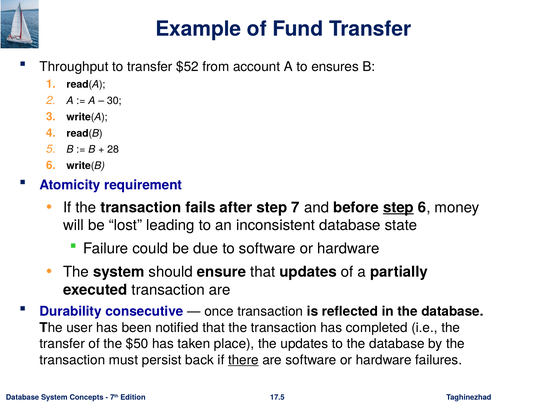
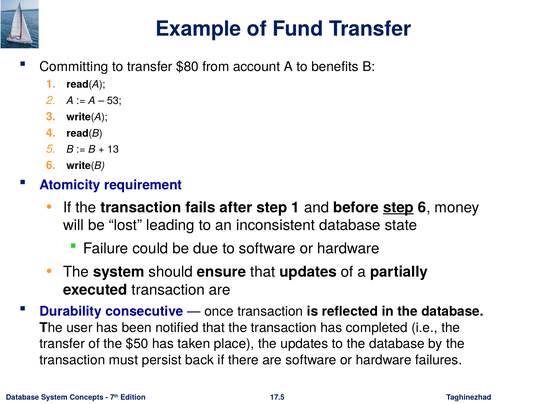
Throughput: Throughput -> Committing
$52: $52 -> $80
ensures: ensures -> benefits
30: 30 -> 53
28: 28 -> 13
step 7: 7 -> 1
there underline: present -> none
